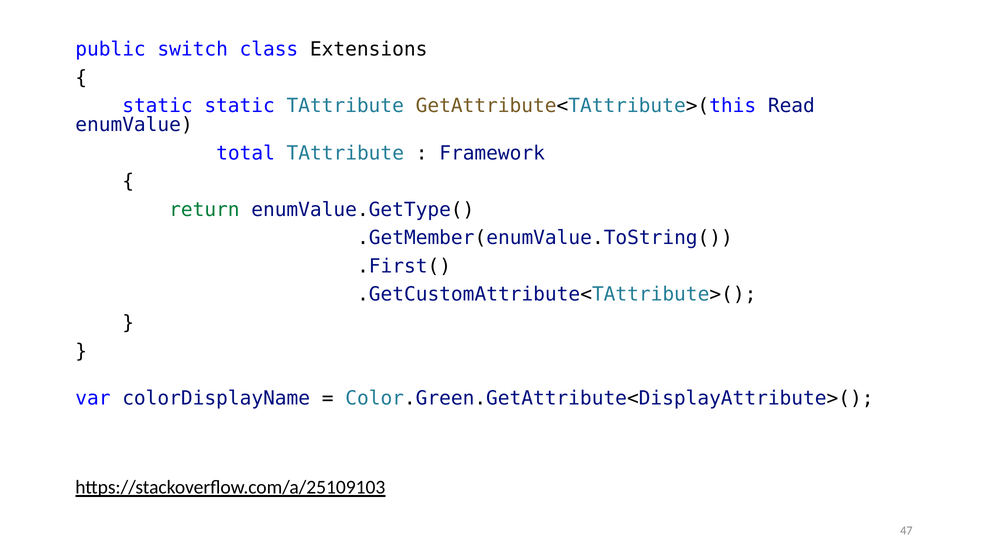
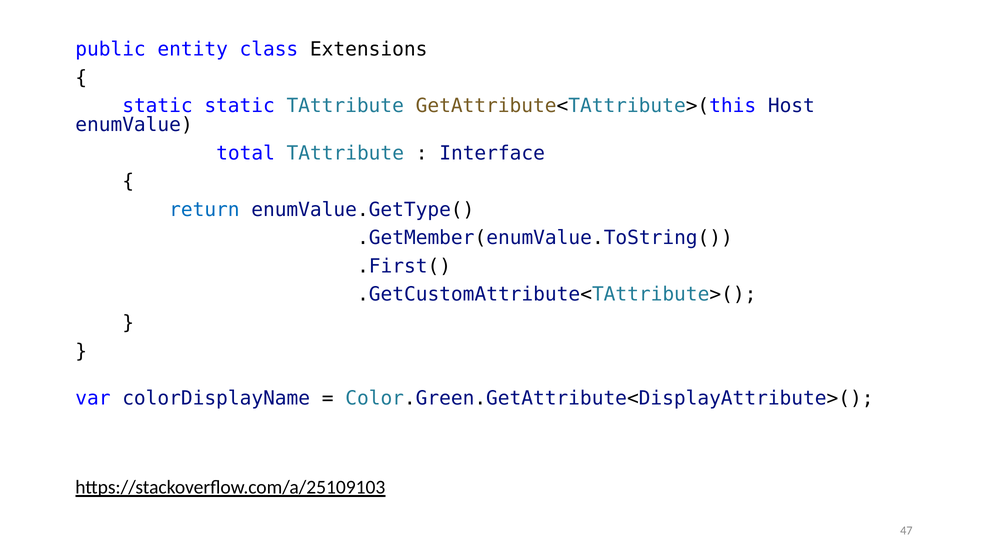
switch: switch -> entity
Read: Read -> Host
Framework: Framework -> Interface
return colour: green -> blue
